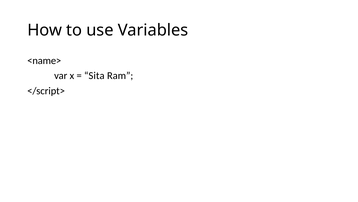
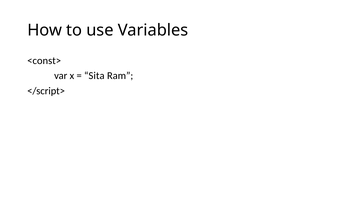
<name>: <name> -> <const>
